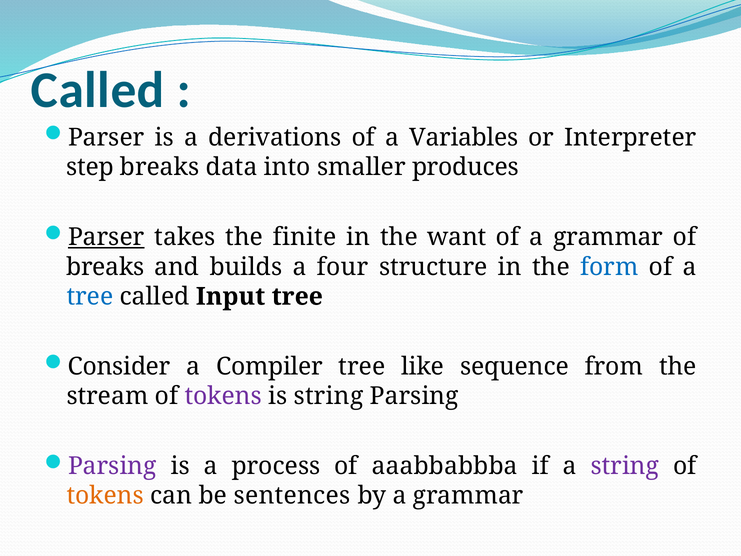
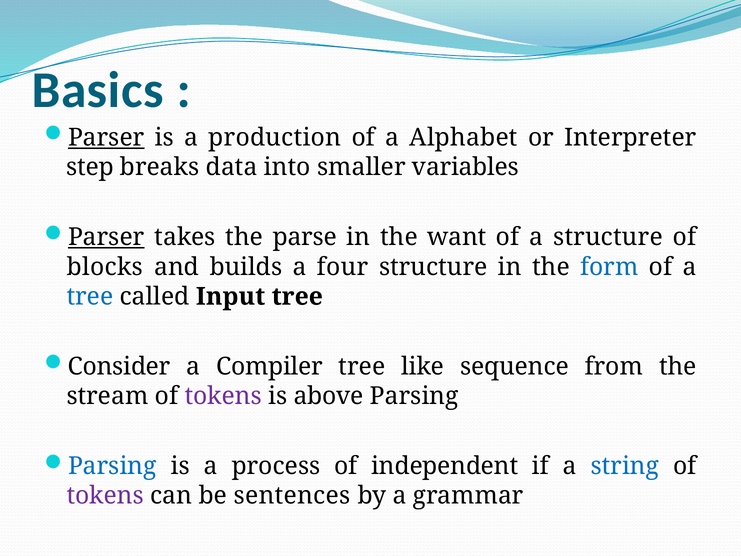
Called at (98, 90): Called -> Basics
Parser at (106, 138) underline: none -> present
derivations: derivations -> production
Variables: Variables -> Alphabet
produces: produces -> variables
finite: finite -> parse
of a grammar: grammar -> structure
breaks at (105, 267): breaks -> blocks
is string: string -> above
Parsing at (112, 466) colour: purple -> blue
aaabbabbba: aaabbabbba -> independent
string at (625, 466) colour: purple -> blue
tokens at (105, 496) colour: orange -> purple
